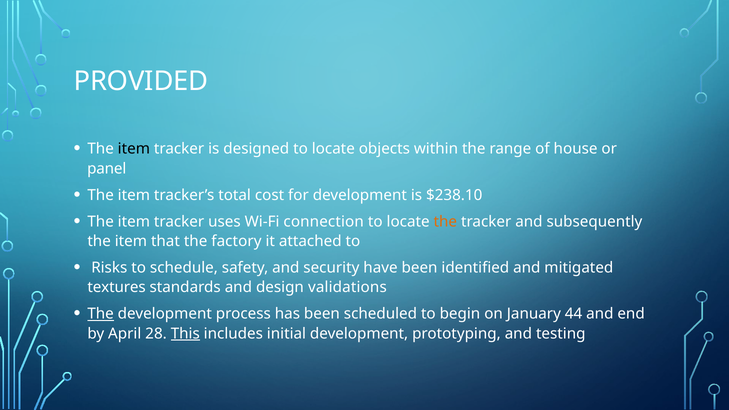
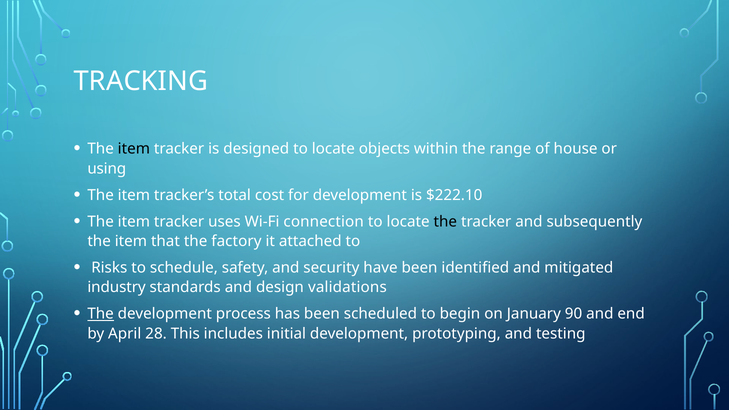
PROVIDED: PROVIDED -> TRACKING
panel: panel -> using
$238.10: $238.10 -> $222.10
the at (445, 222) colour: orange -> black
textures: textures -> industry
44: 44 -> 90
This underline: present -> none
